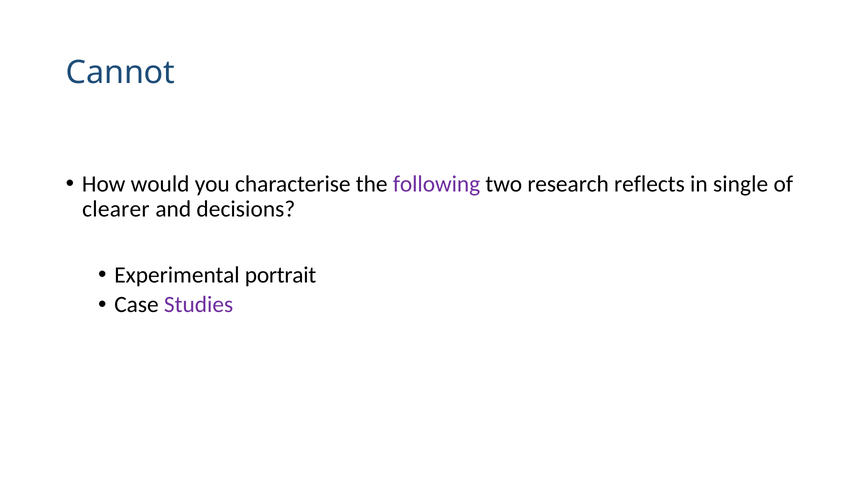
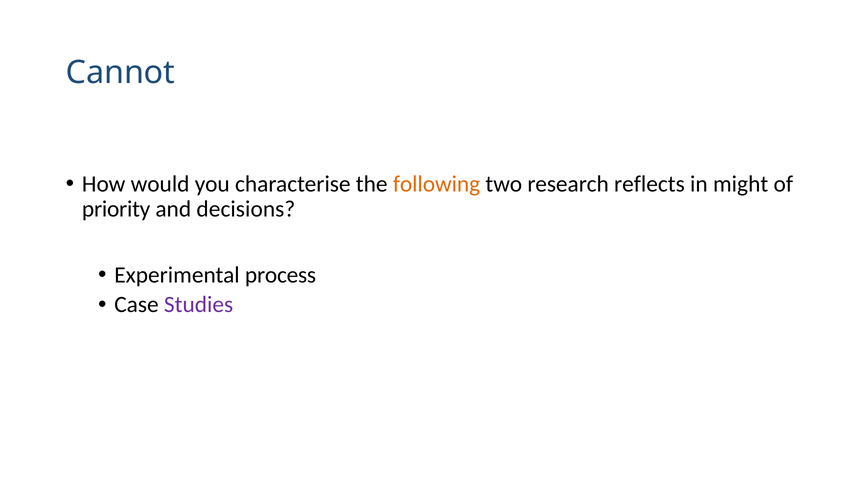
following colour: purple -> orange
single: single -> might
clearer: clearer -> priority
portrait: portrait -> process
